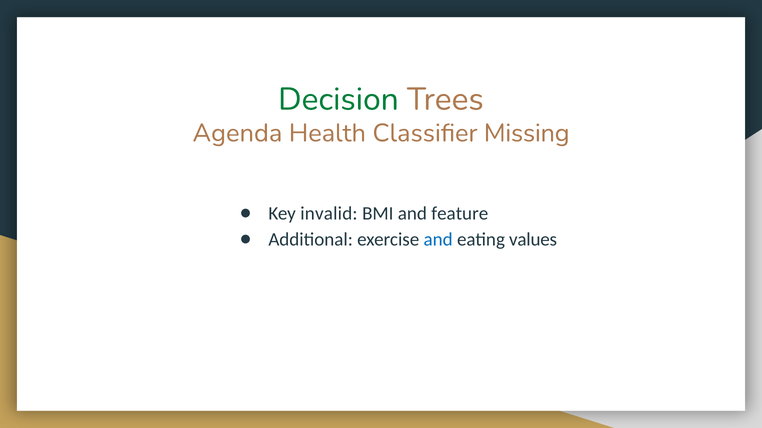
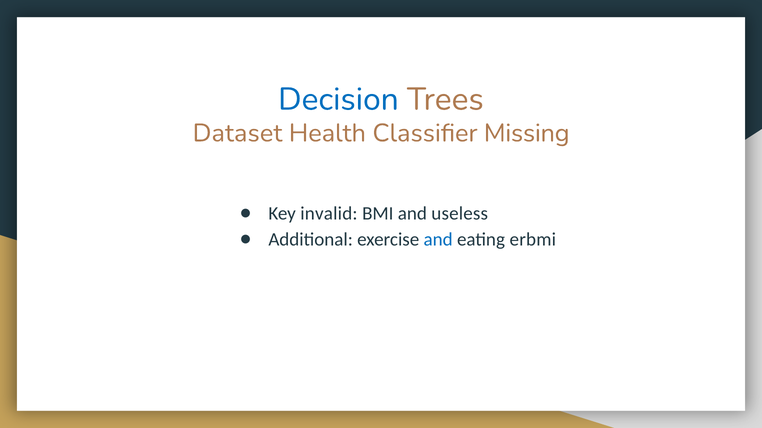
Decision colour: green -> blue
Agenda: Agenda -> Dataset
feature: feature -> useless
values: values -> erbmi
